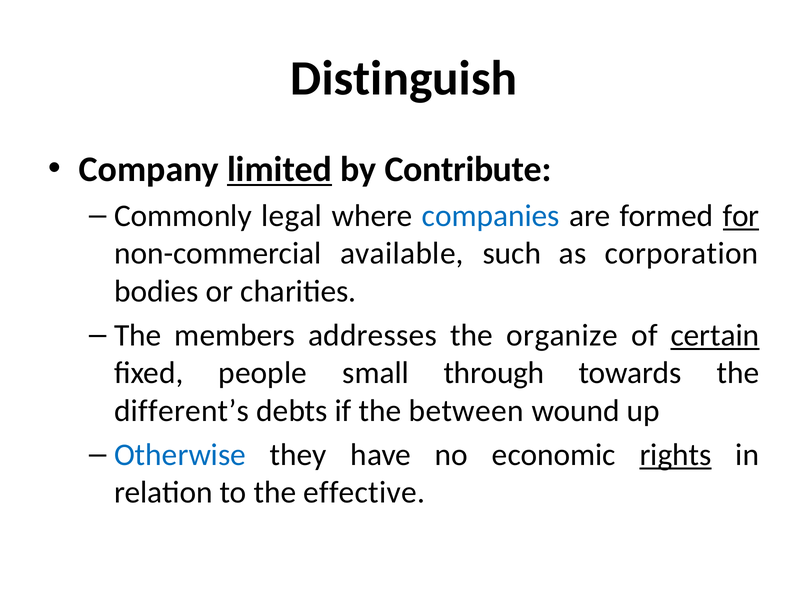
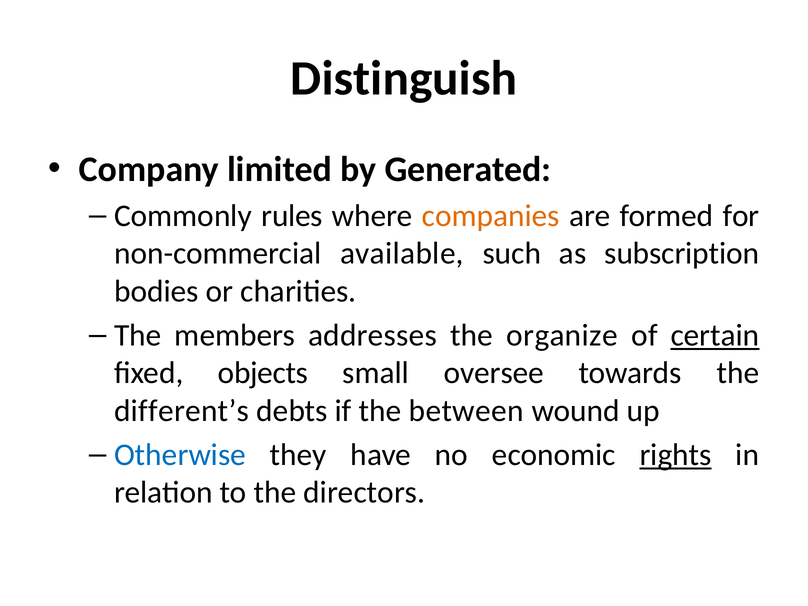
limited underline: present -> none
Contribute: Contribute -> Generated
legal: legal -> rules
companies colour: blue -> orange
for underline: present -> none
corporation: corporation -> subscription
people: people -> objects
through: through -> oversee
effective: effective -> directors
